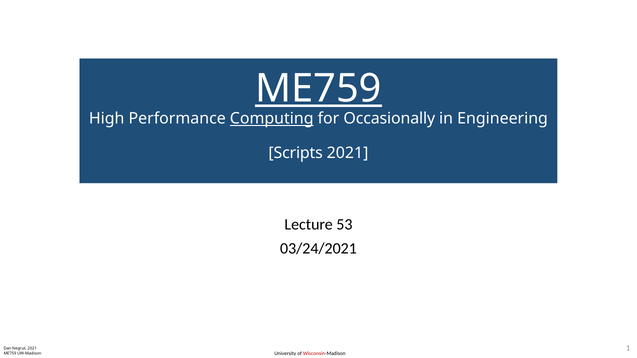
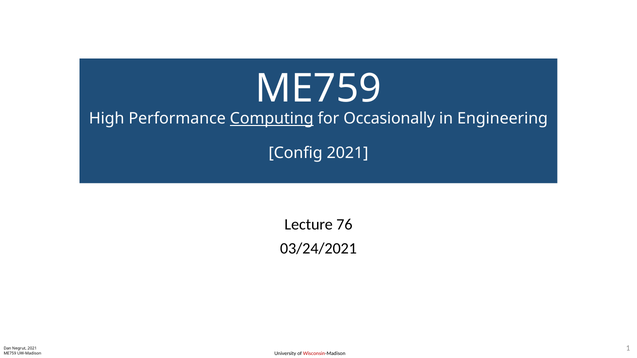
ME759 at (318, 89) underline: present -> none
Scripts: Scripts -> Config
53: 53 -> 76
